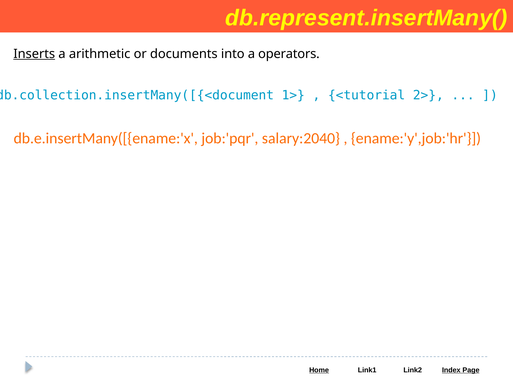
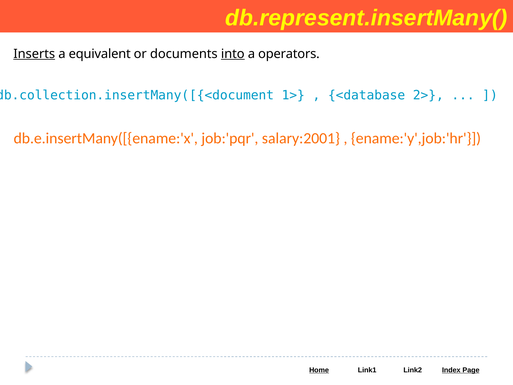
arithmetic: arithmetic -> equivalent
into underline: none -> present
<tutorial: <tutorial -> <database
salary:2040: salary:2040 -> salary:2001
